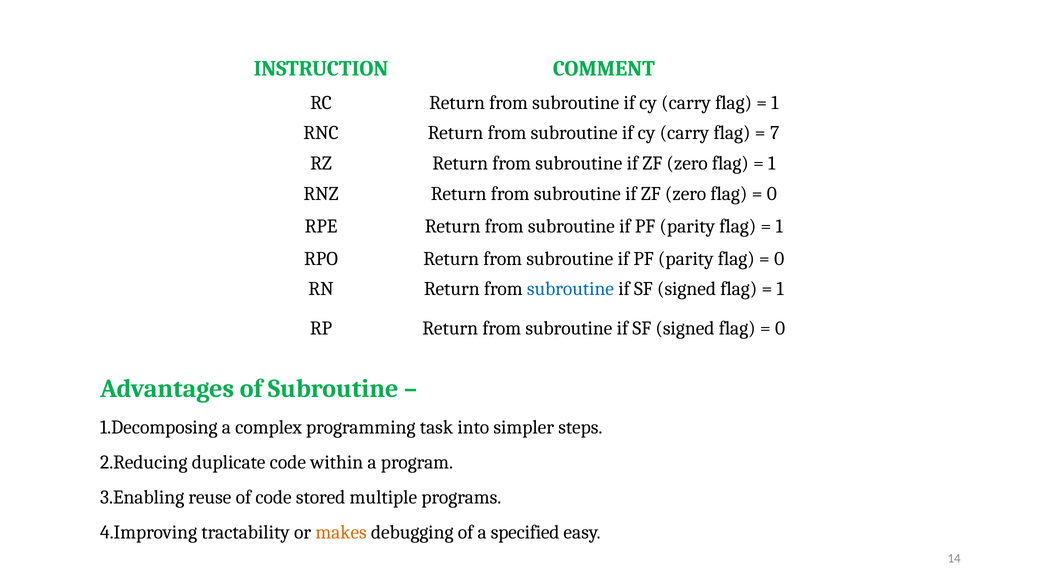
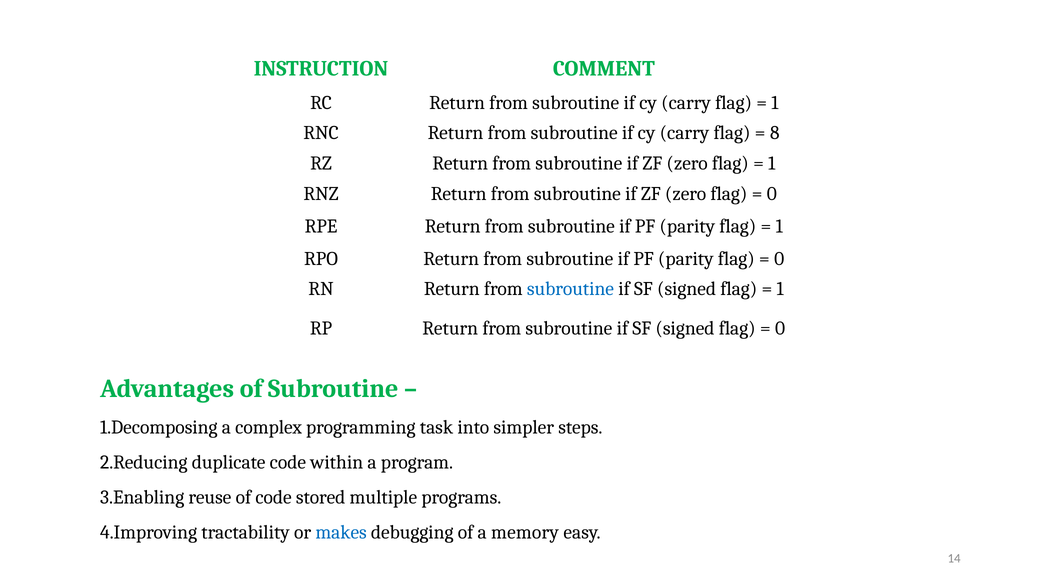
7: 7 -> 8
makes colour: orange -> blue
specified: specified -> memory
